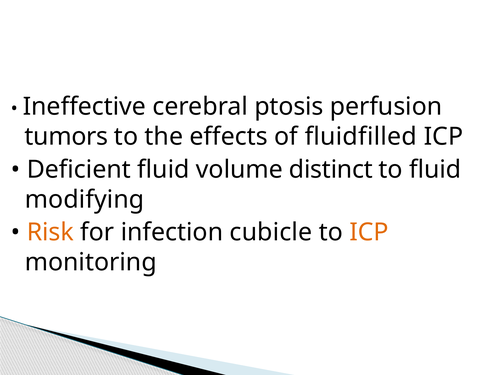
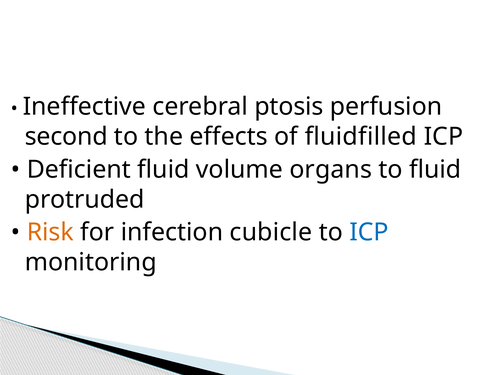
tumors: tumors -> second
distinct: distinct -> organs
modifying: modifying -> protruded
ICP at (369, 232) colour: orange -> blue
